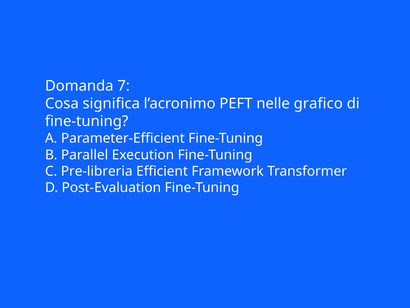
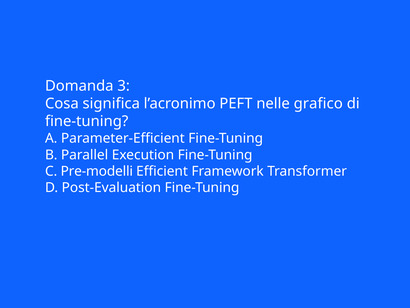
7: 7 -> 3
Pre-libreria: Pre-libreria -> Pre-modelli
